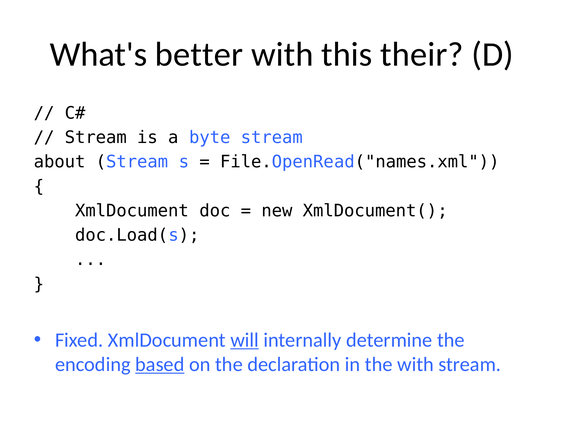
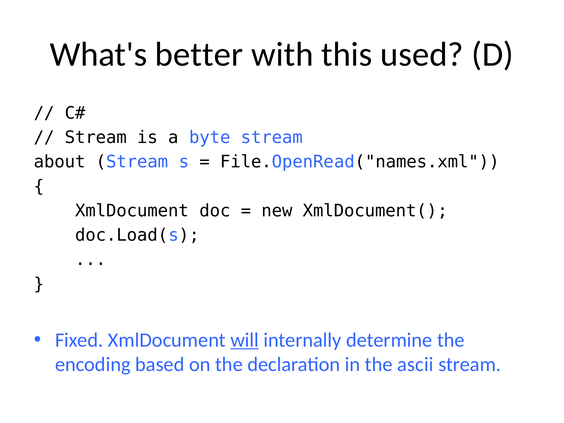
their: their -> used
based underline: present -> none
the with: with -> ascii
